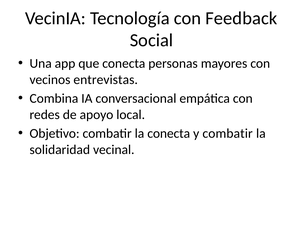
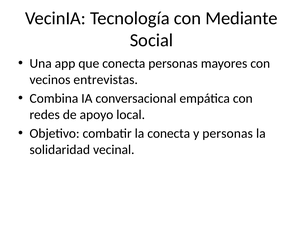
Feedback: Feedback -> Mediante
y combatir: combatir -> personas
